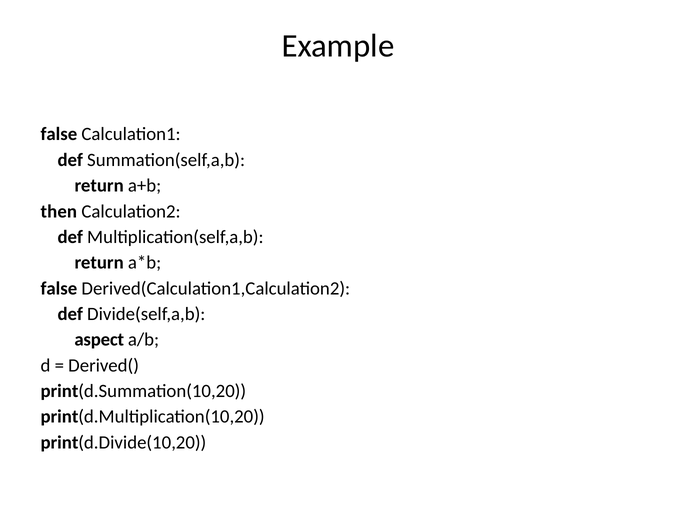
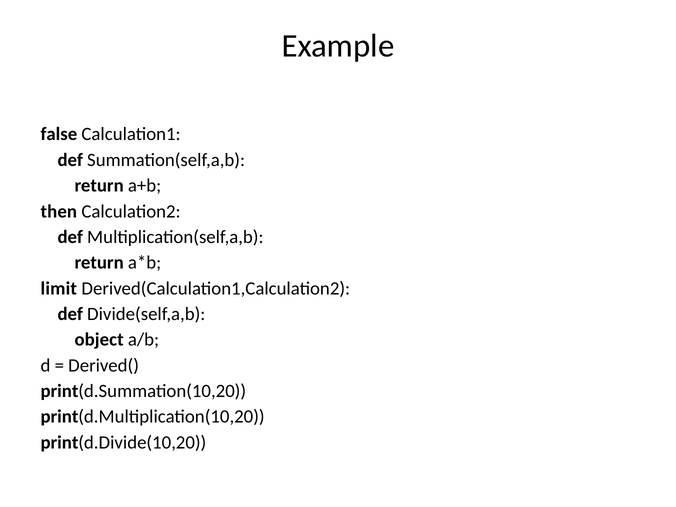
false at (59, 288): false -> limit
aspect: aspect -> object
